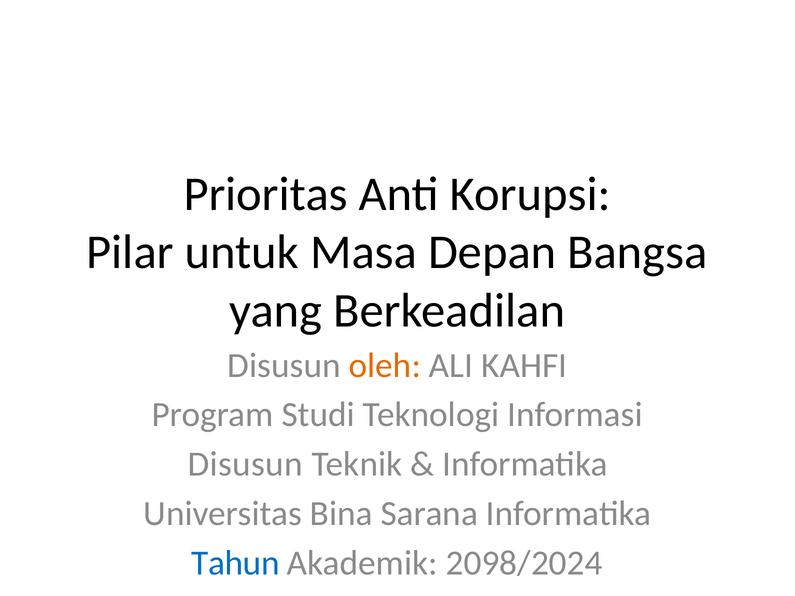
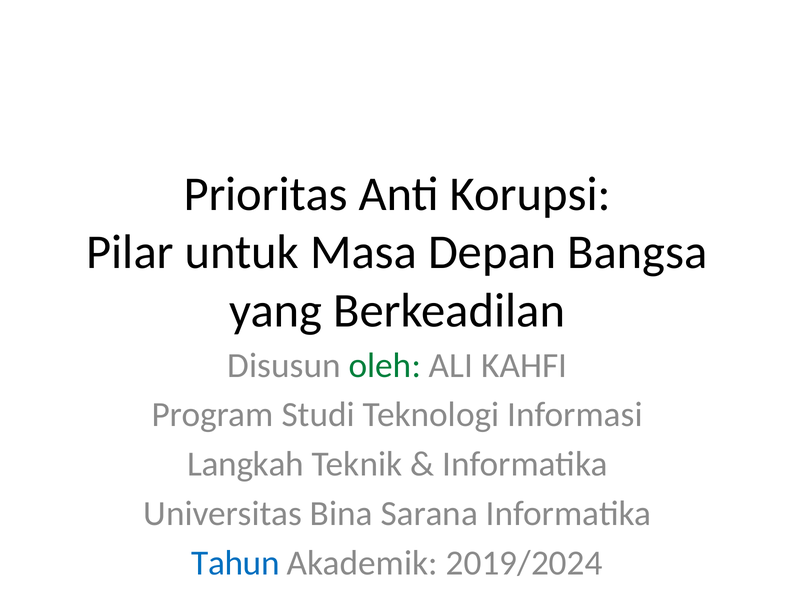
oleh colour: orange -> green
Disusun at (245, 464): Disusun -> Langkah
2098/2024: 2098/2024 -> 2019/2024
